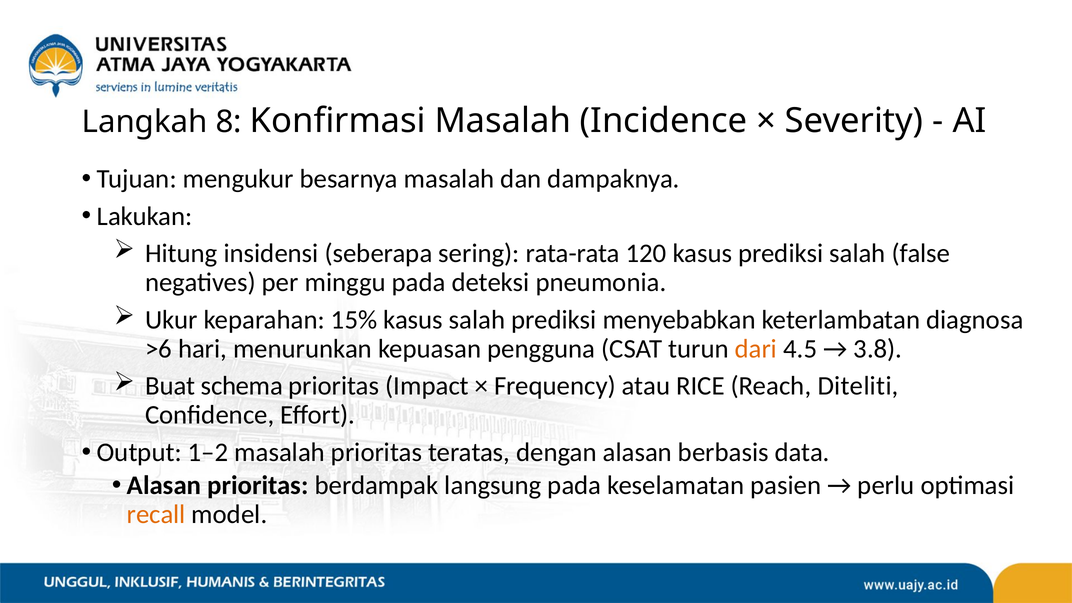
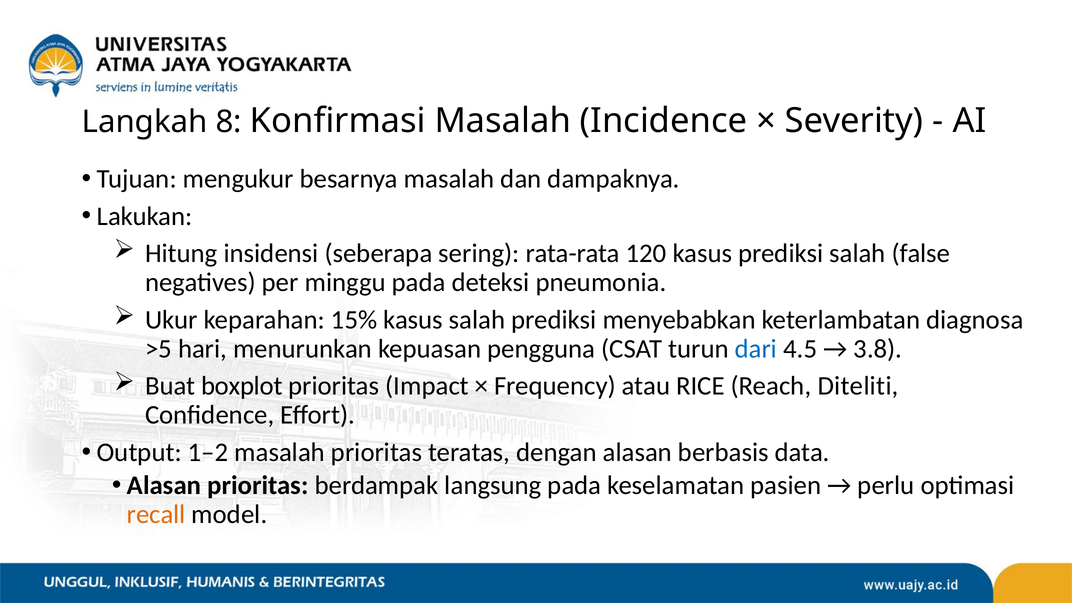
>6: >6 -> >5
dari colour: orange -> blue
schema: schema -> boxplot
